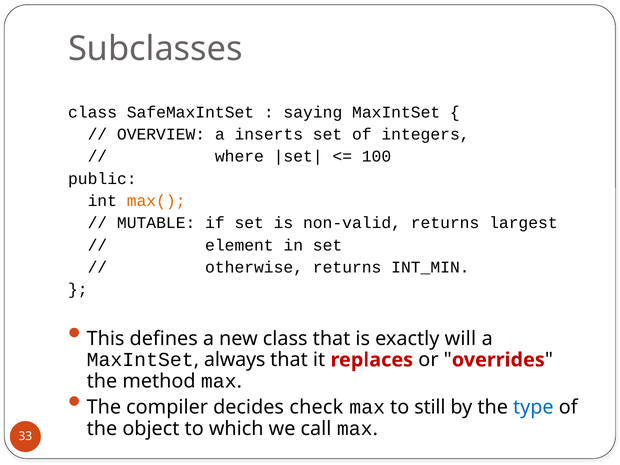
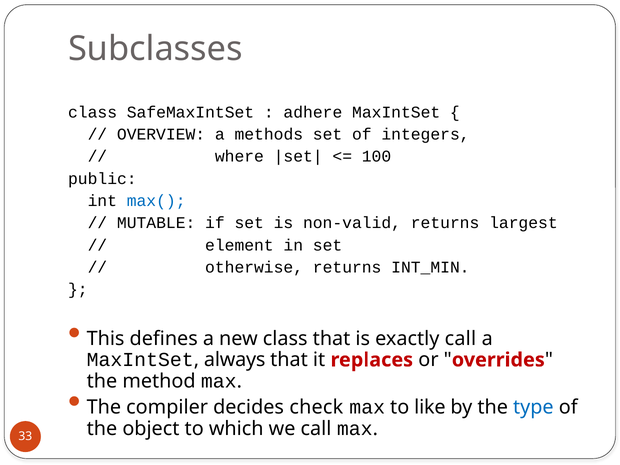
saying: saying -> adhere
inserts: inserts -> methods
max( colour: orange -> blue
exactly will: will -> call
still: still -> like
